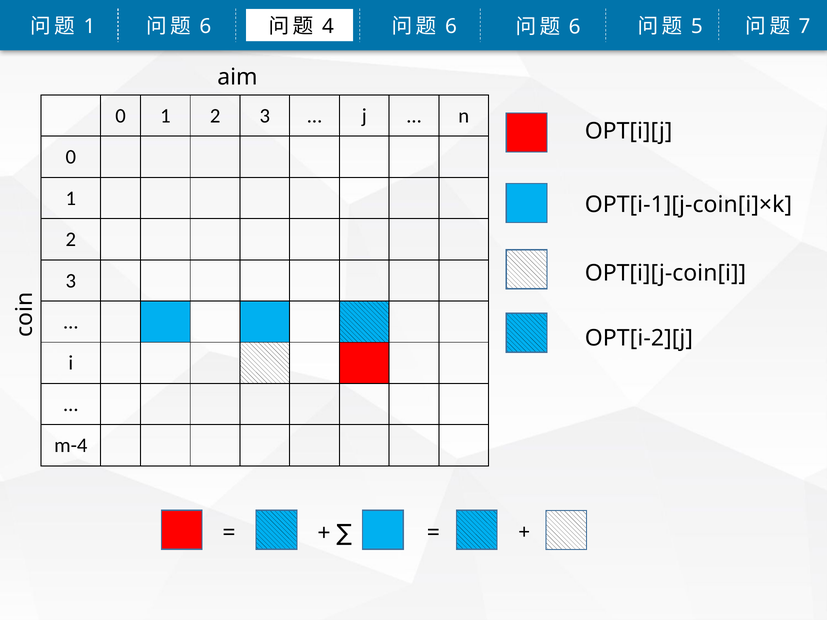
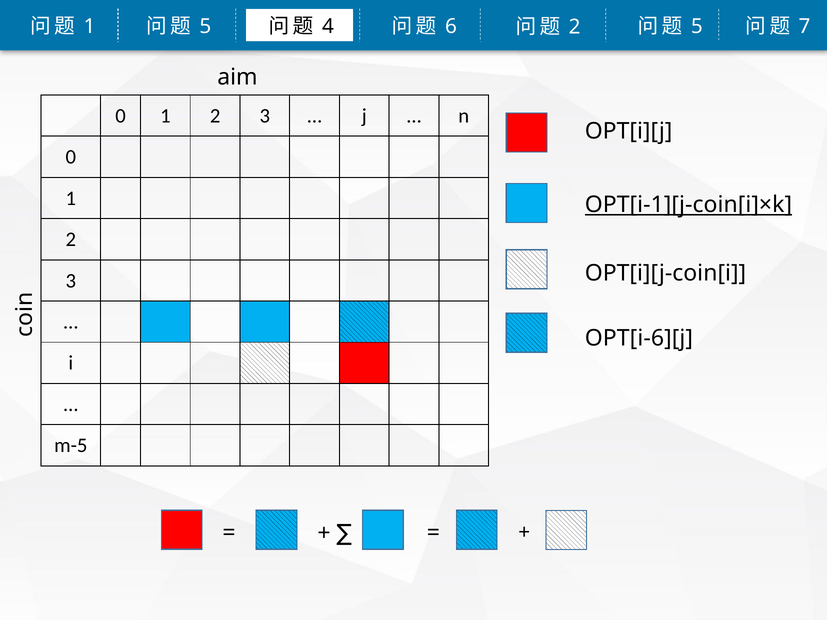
6 at (205, 27): 6 -> 5
6 at (575, 27): 6 -> 2
OPT[i-1][j-coin[i]×k underline: none -> present
OPT[i-2][j: OPT[i-2][j -> OPT[i-6][j
m-4: m-4 -> m-5
